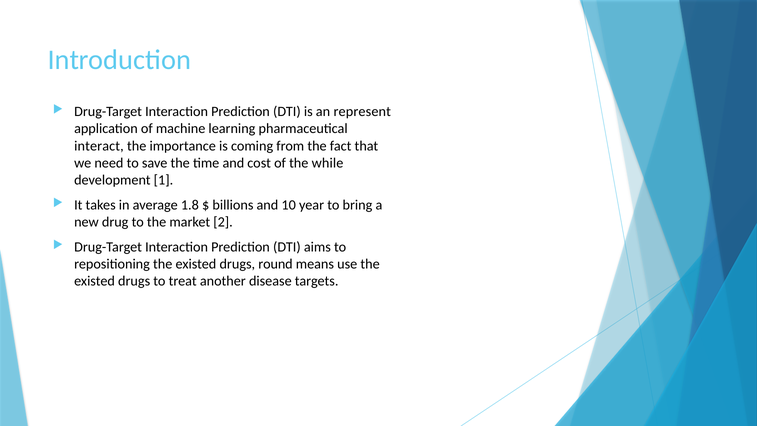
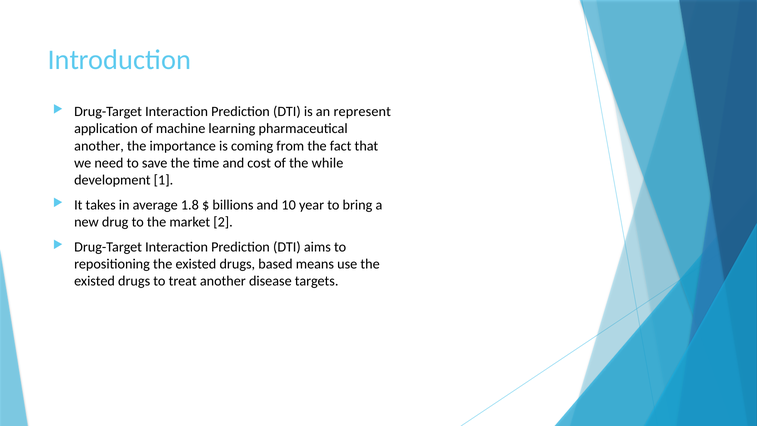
interact at (99, 146): interact -> another
round: round -> based
